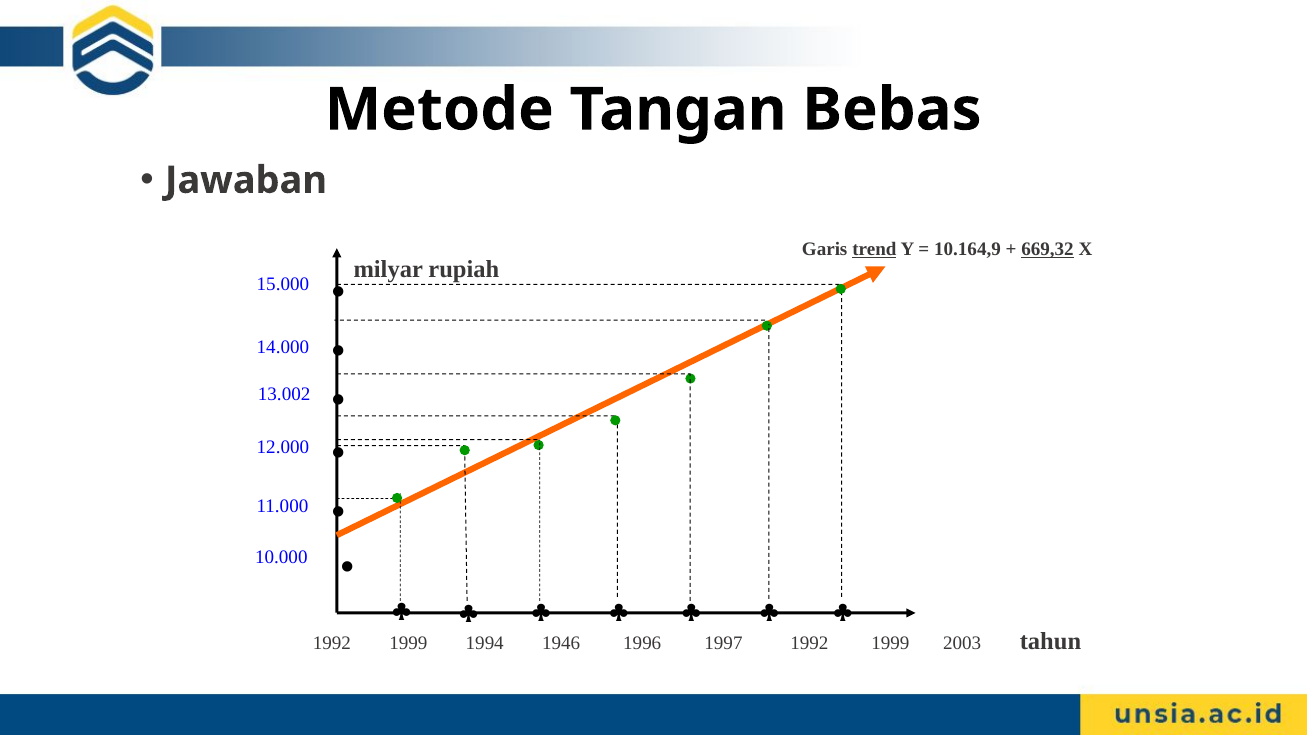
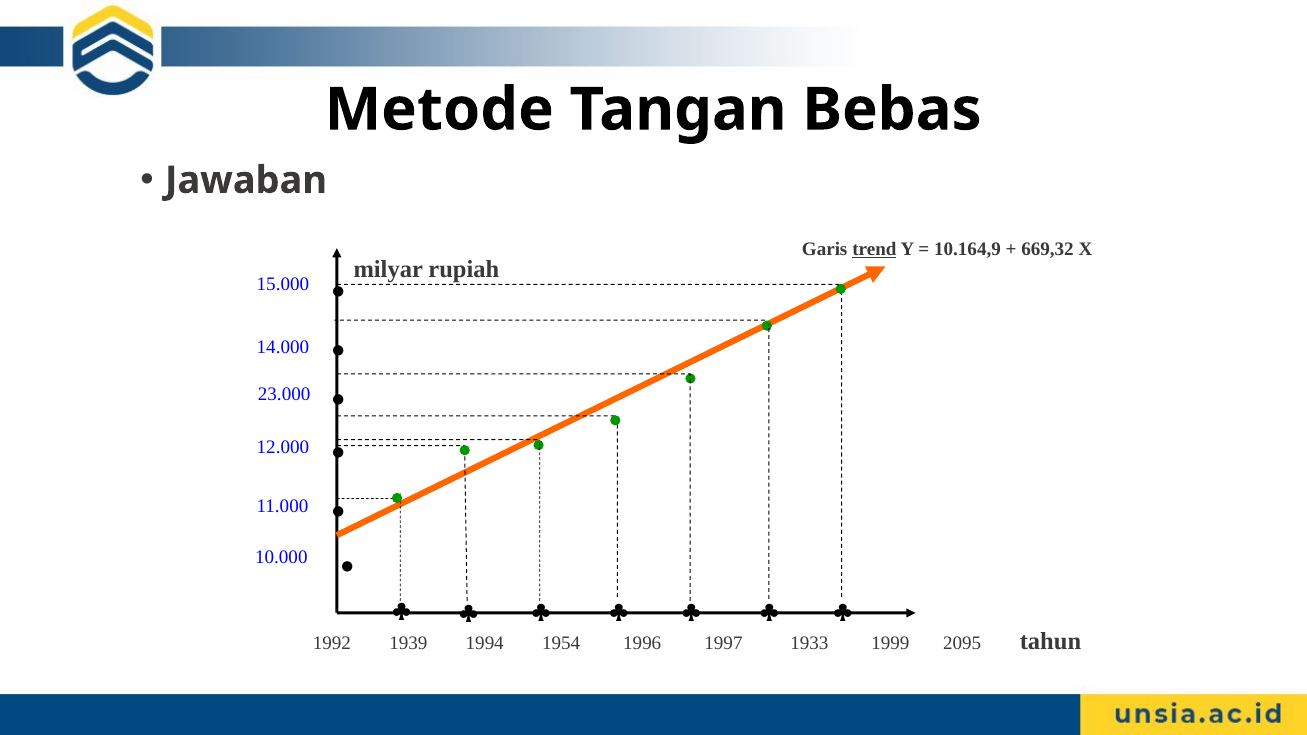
669,32 underline: present -> none
13.002: 13.002 -> 23.000
1999 at (408, 643): 1999 -> 1939
1946: 1946 -> 1954
1997 1992: 1992 -> 1933
2003: 2003 -> 2095
